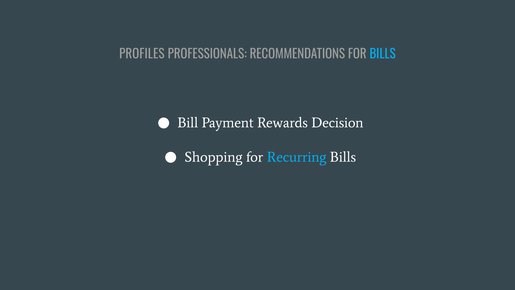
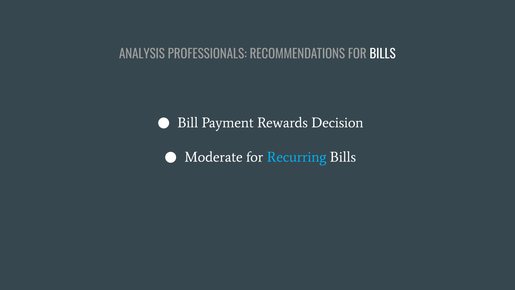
PROFILES: PROFILES -> ANALYSIS
BILLS at (383, 54) colour: light blue -> white
Shopping: Shopping -> Moderate
